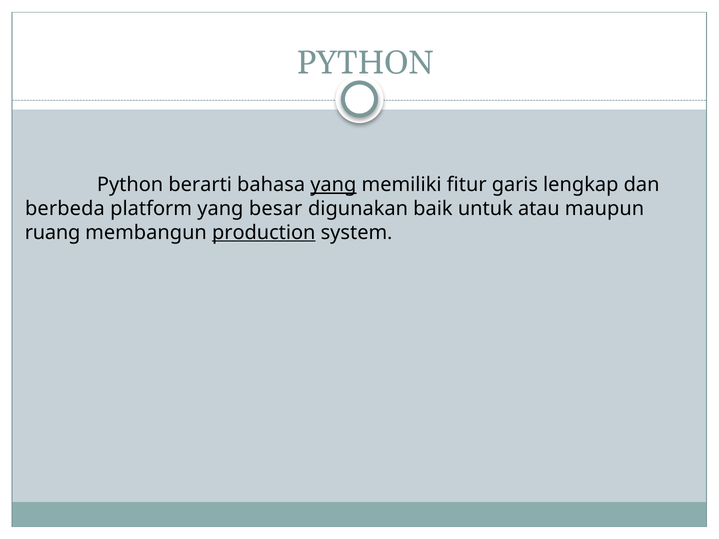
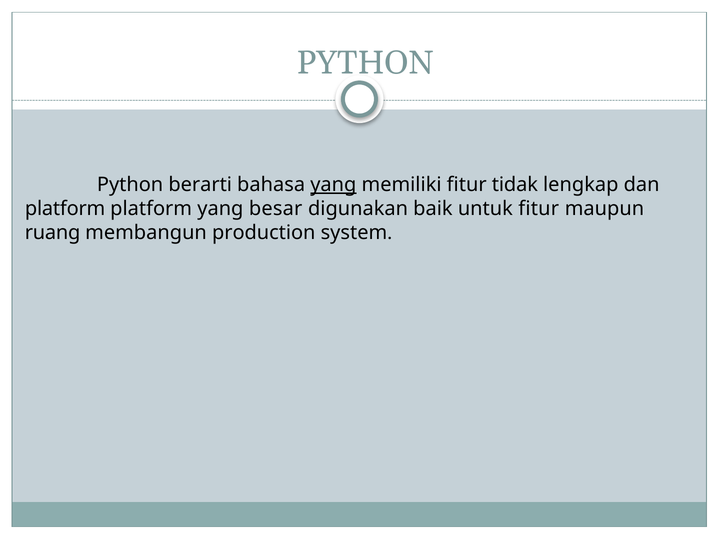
garis: garis -> tidak
berbeda at (65, 209): berbeda -> platform
untuk atau: atau -> fitur
production underline: present -> none
